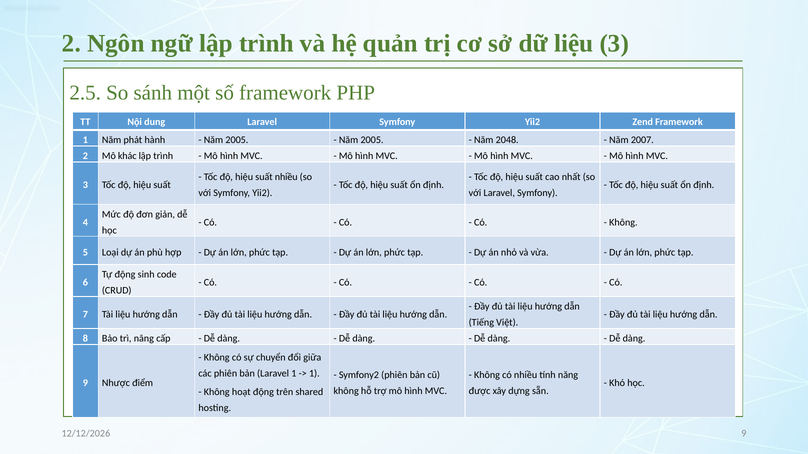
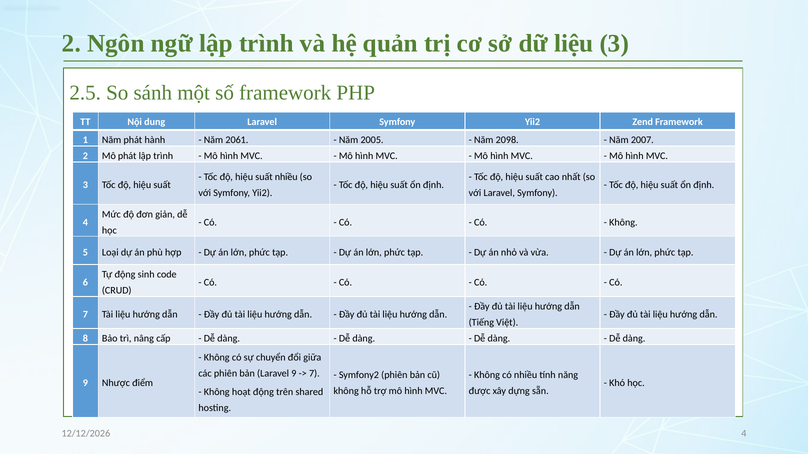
2005 at (237, 140): 2005 -> 2061
2048: 2048 -> 2098
Mô khác: khác -> phát
Laravel 1: 1 -> 9
1 at (314, 374): 1 -> 7
9 at (744, 434): 9 -> 4
